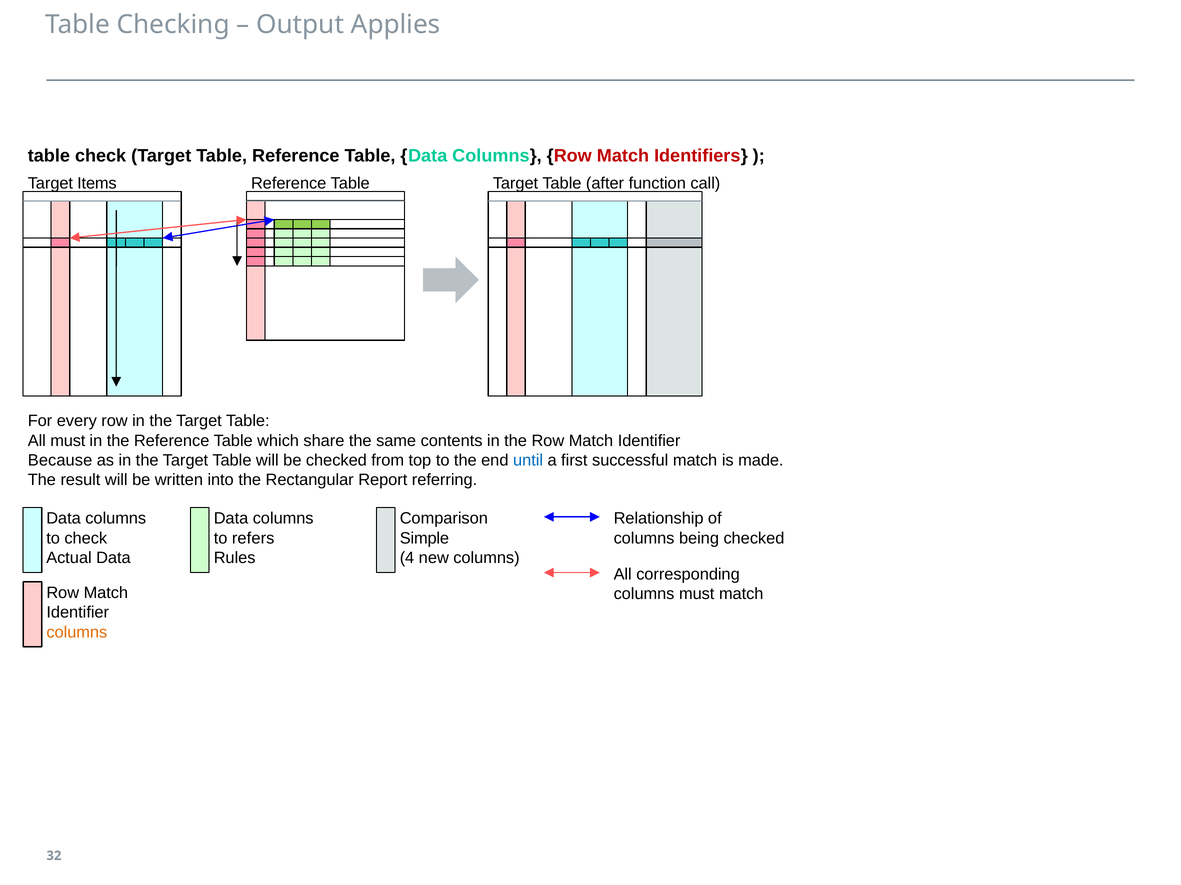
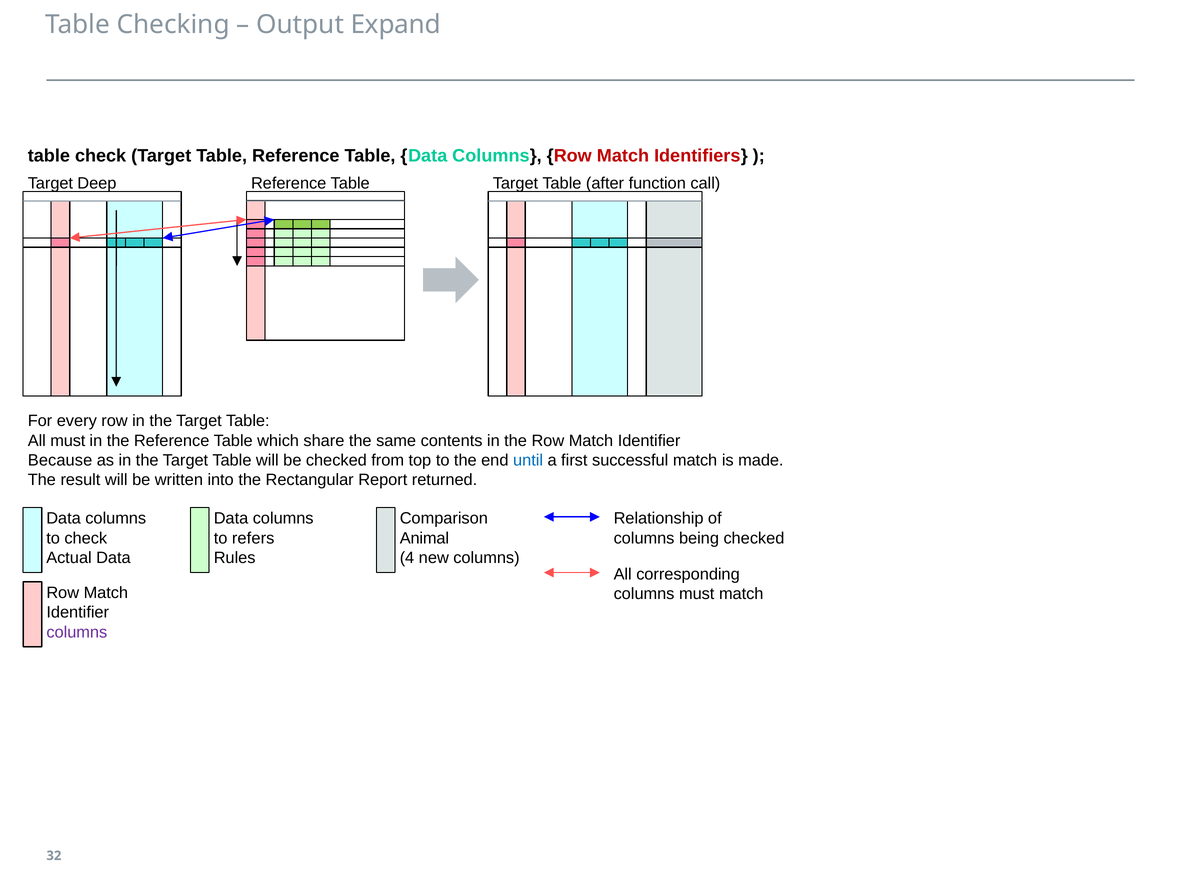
Applies: Applies -> Expand
Items: Items -> Deep
referring: referring -> returned
Simple: Simple -> Animal
columns at (77, 633) colour: orange -> purple
